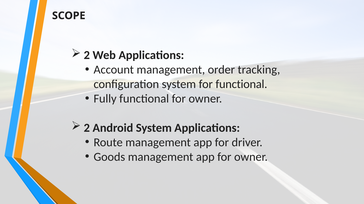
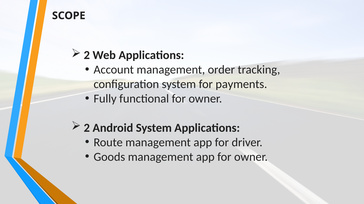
for functional: functional -> payments
